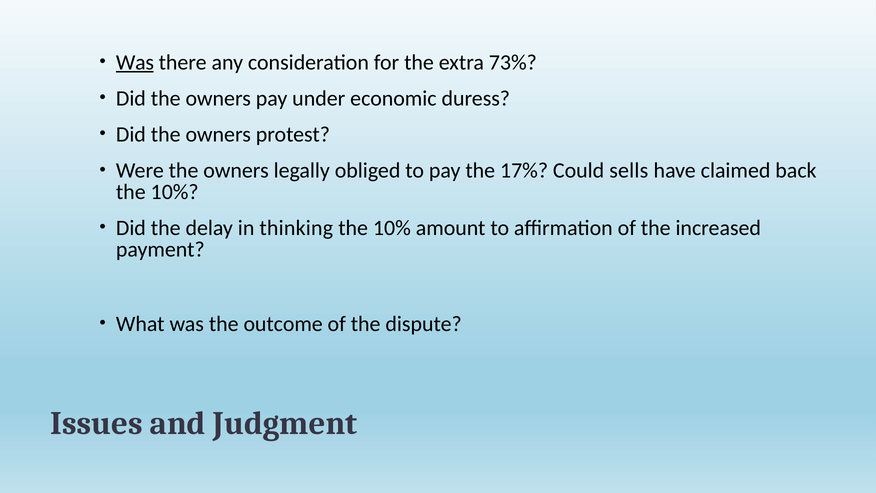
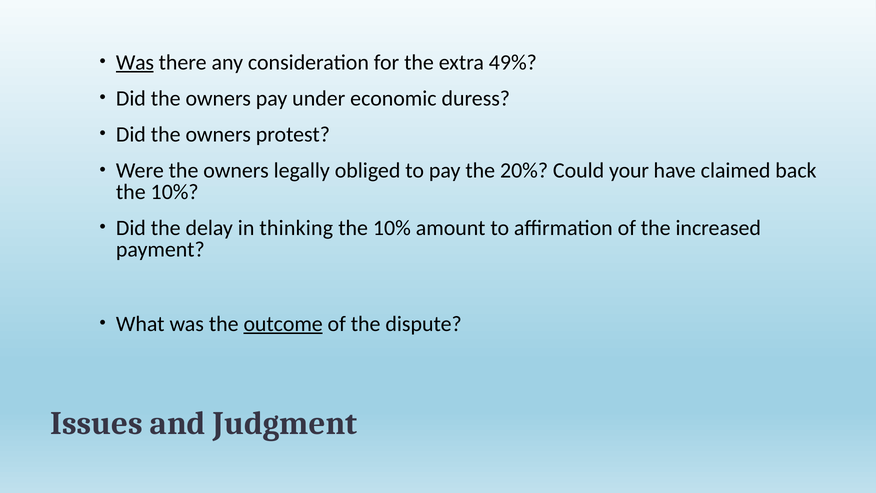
73%: 73% -> 49%
17%: 17% -> 20%
sells: sells -> your
outcome underline: none -> present
